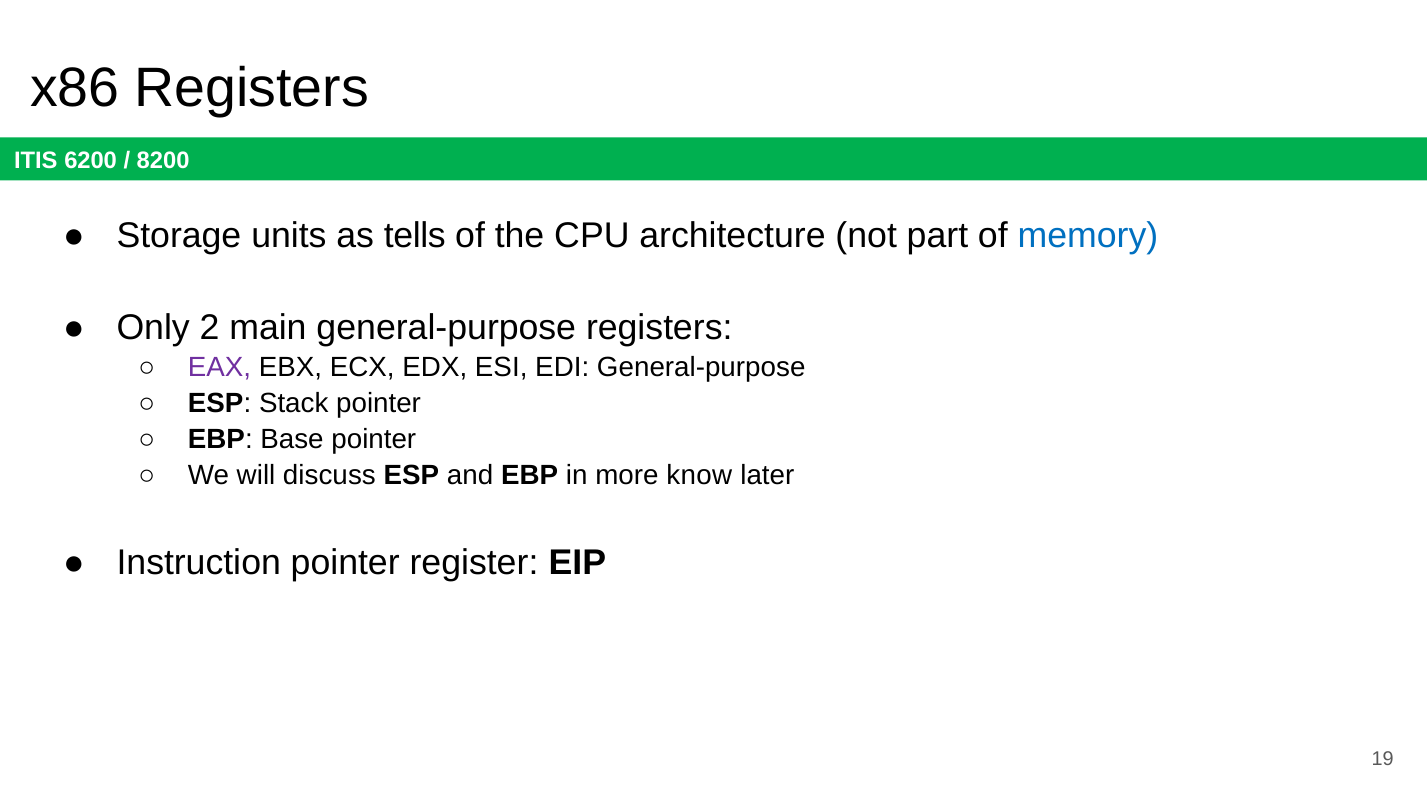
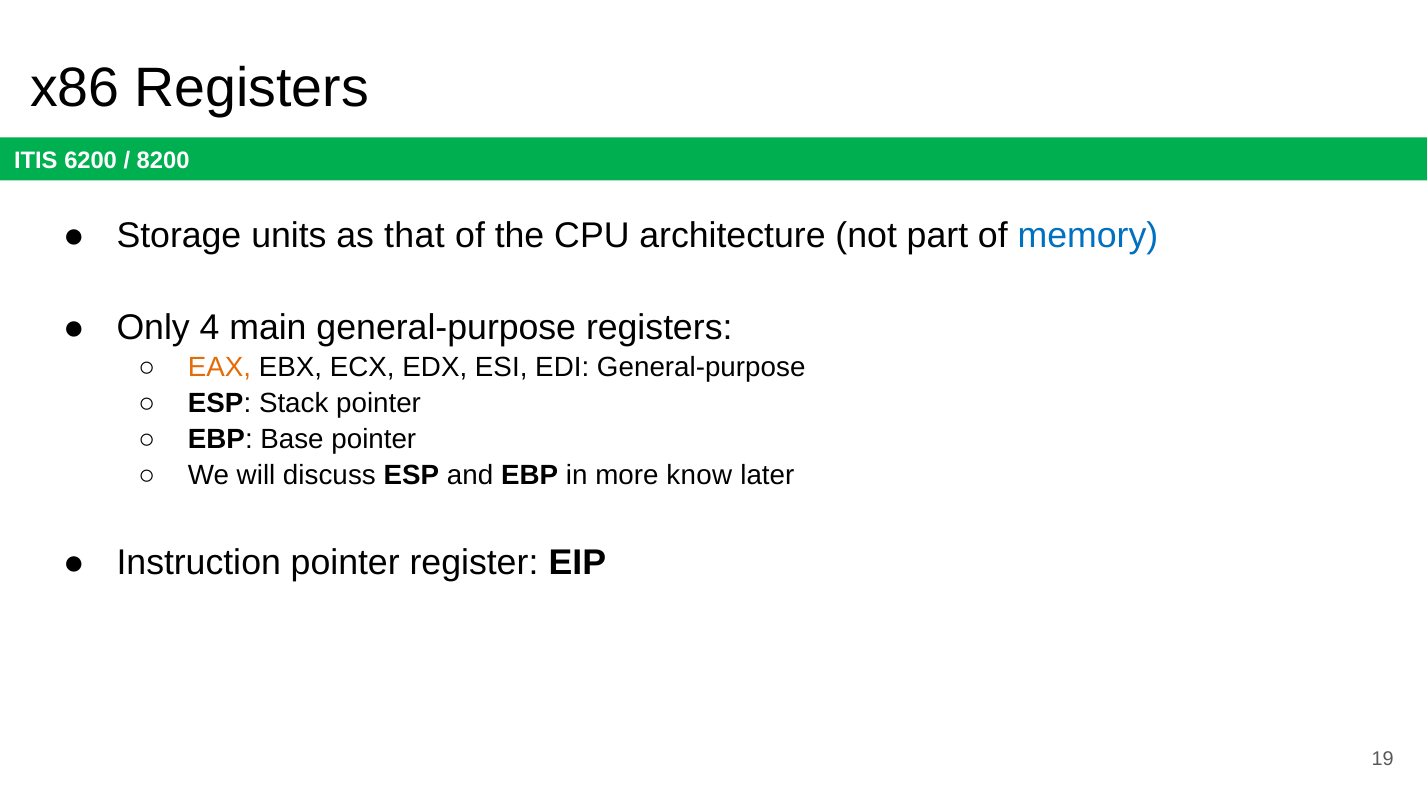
tells: tells -> that
2: 2 -> 4
EAX colour: purple -> orange
